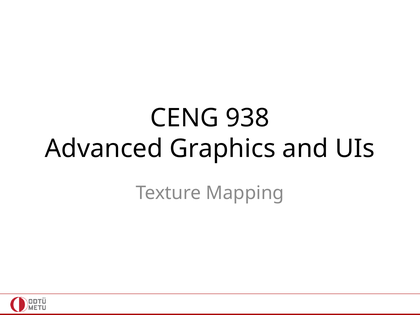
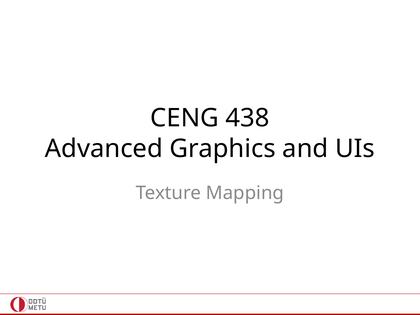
938: 938 -> 438
